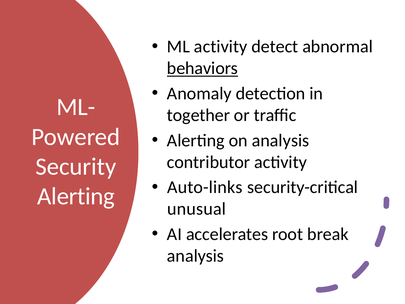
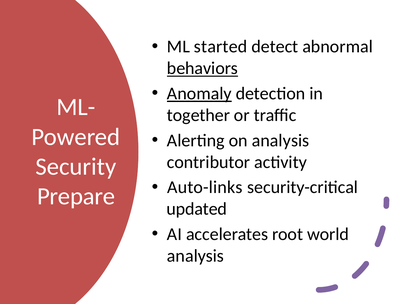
ML activity: activity -> started
Anomaly underline: none -> present
Alerting at (76, 196): Alerting -> Prepare
unusual: unusual -> updated
break: break -> world
